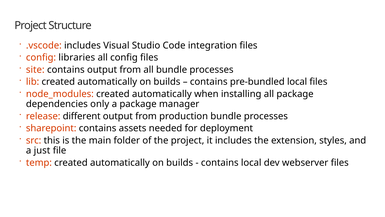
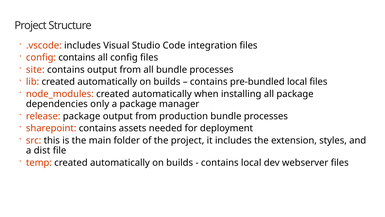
config libraries: libraries -> contains
release different: different -> package
just: just -> dist
